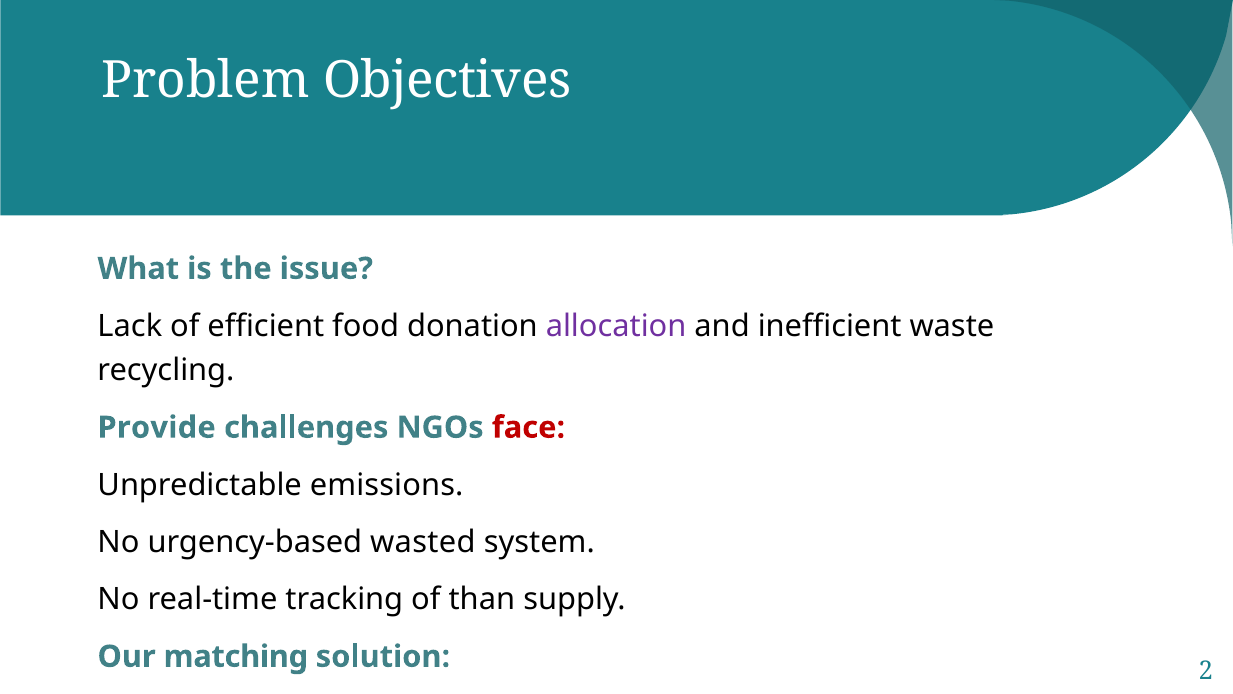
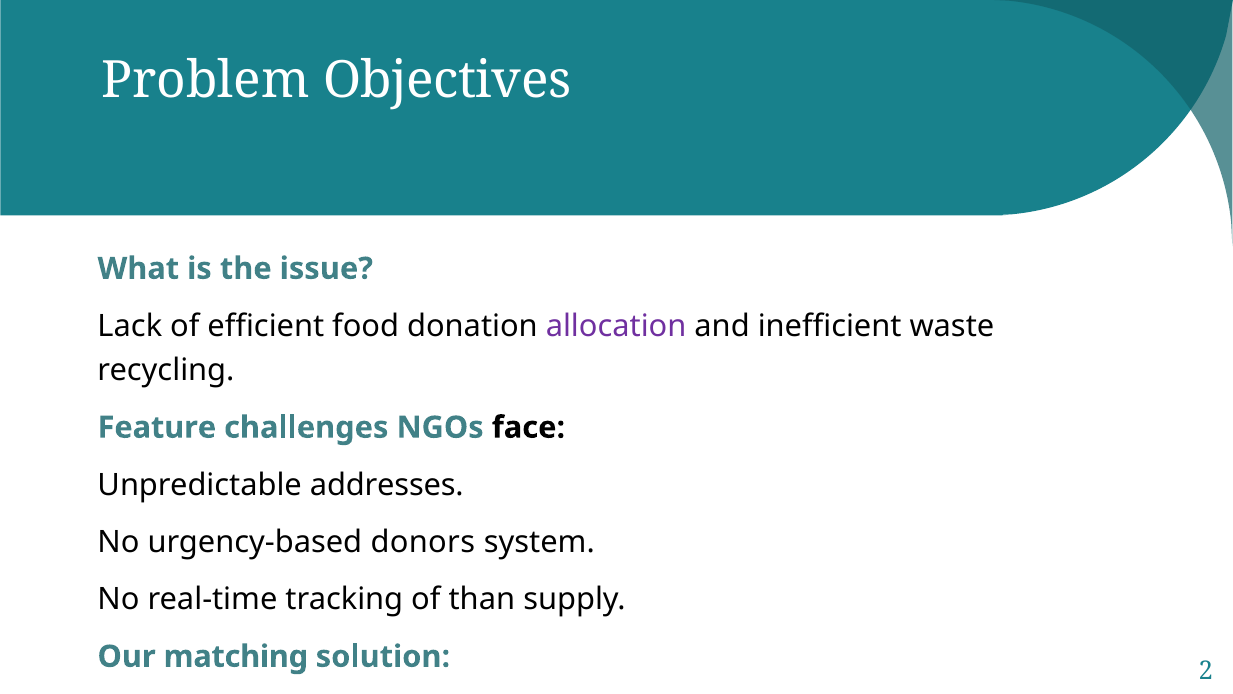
Provide: Provide -> Feature
face colour: red -> black
emissions: emissions -> addresses
wasted: wasted -> donors
